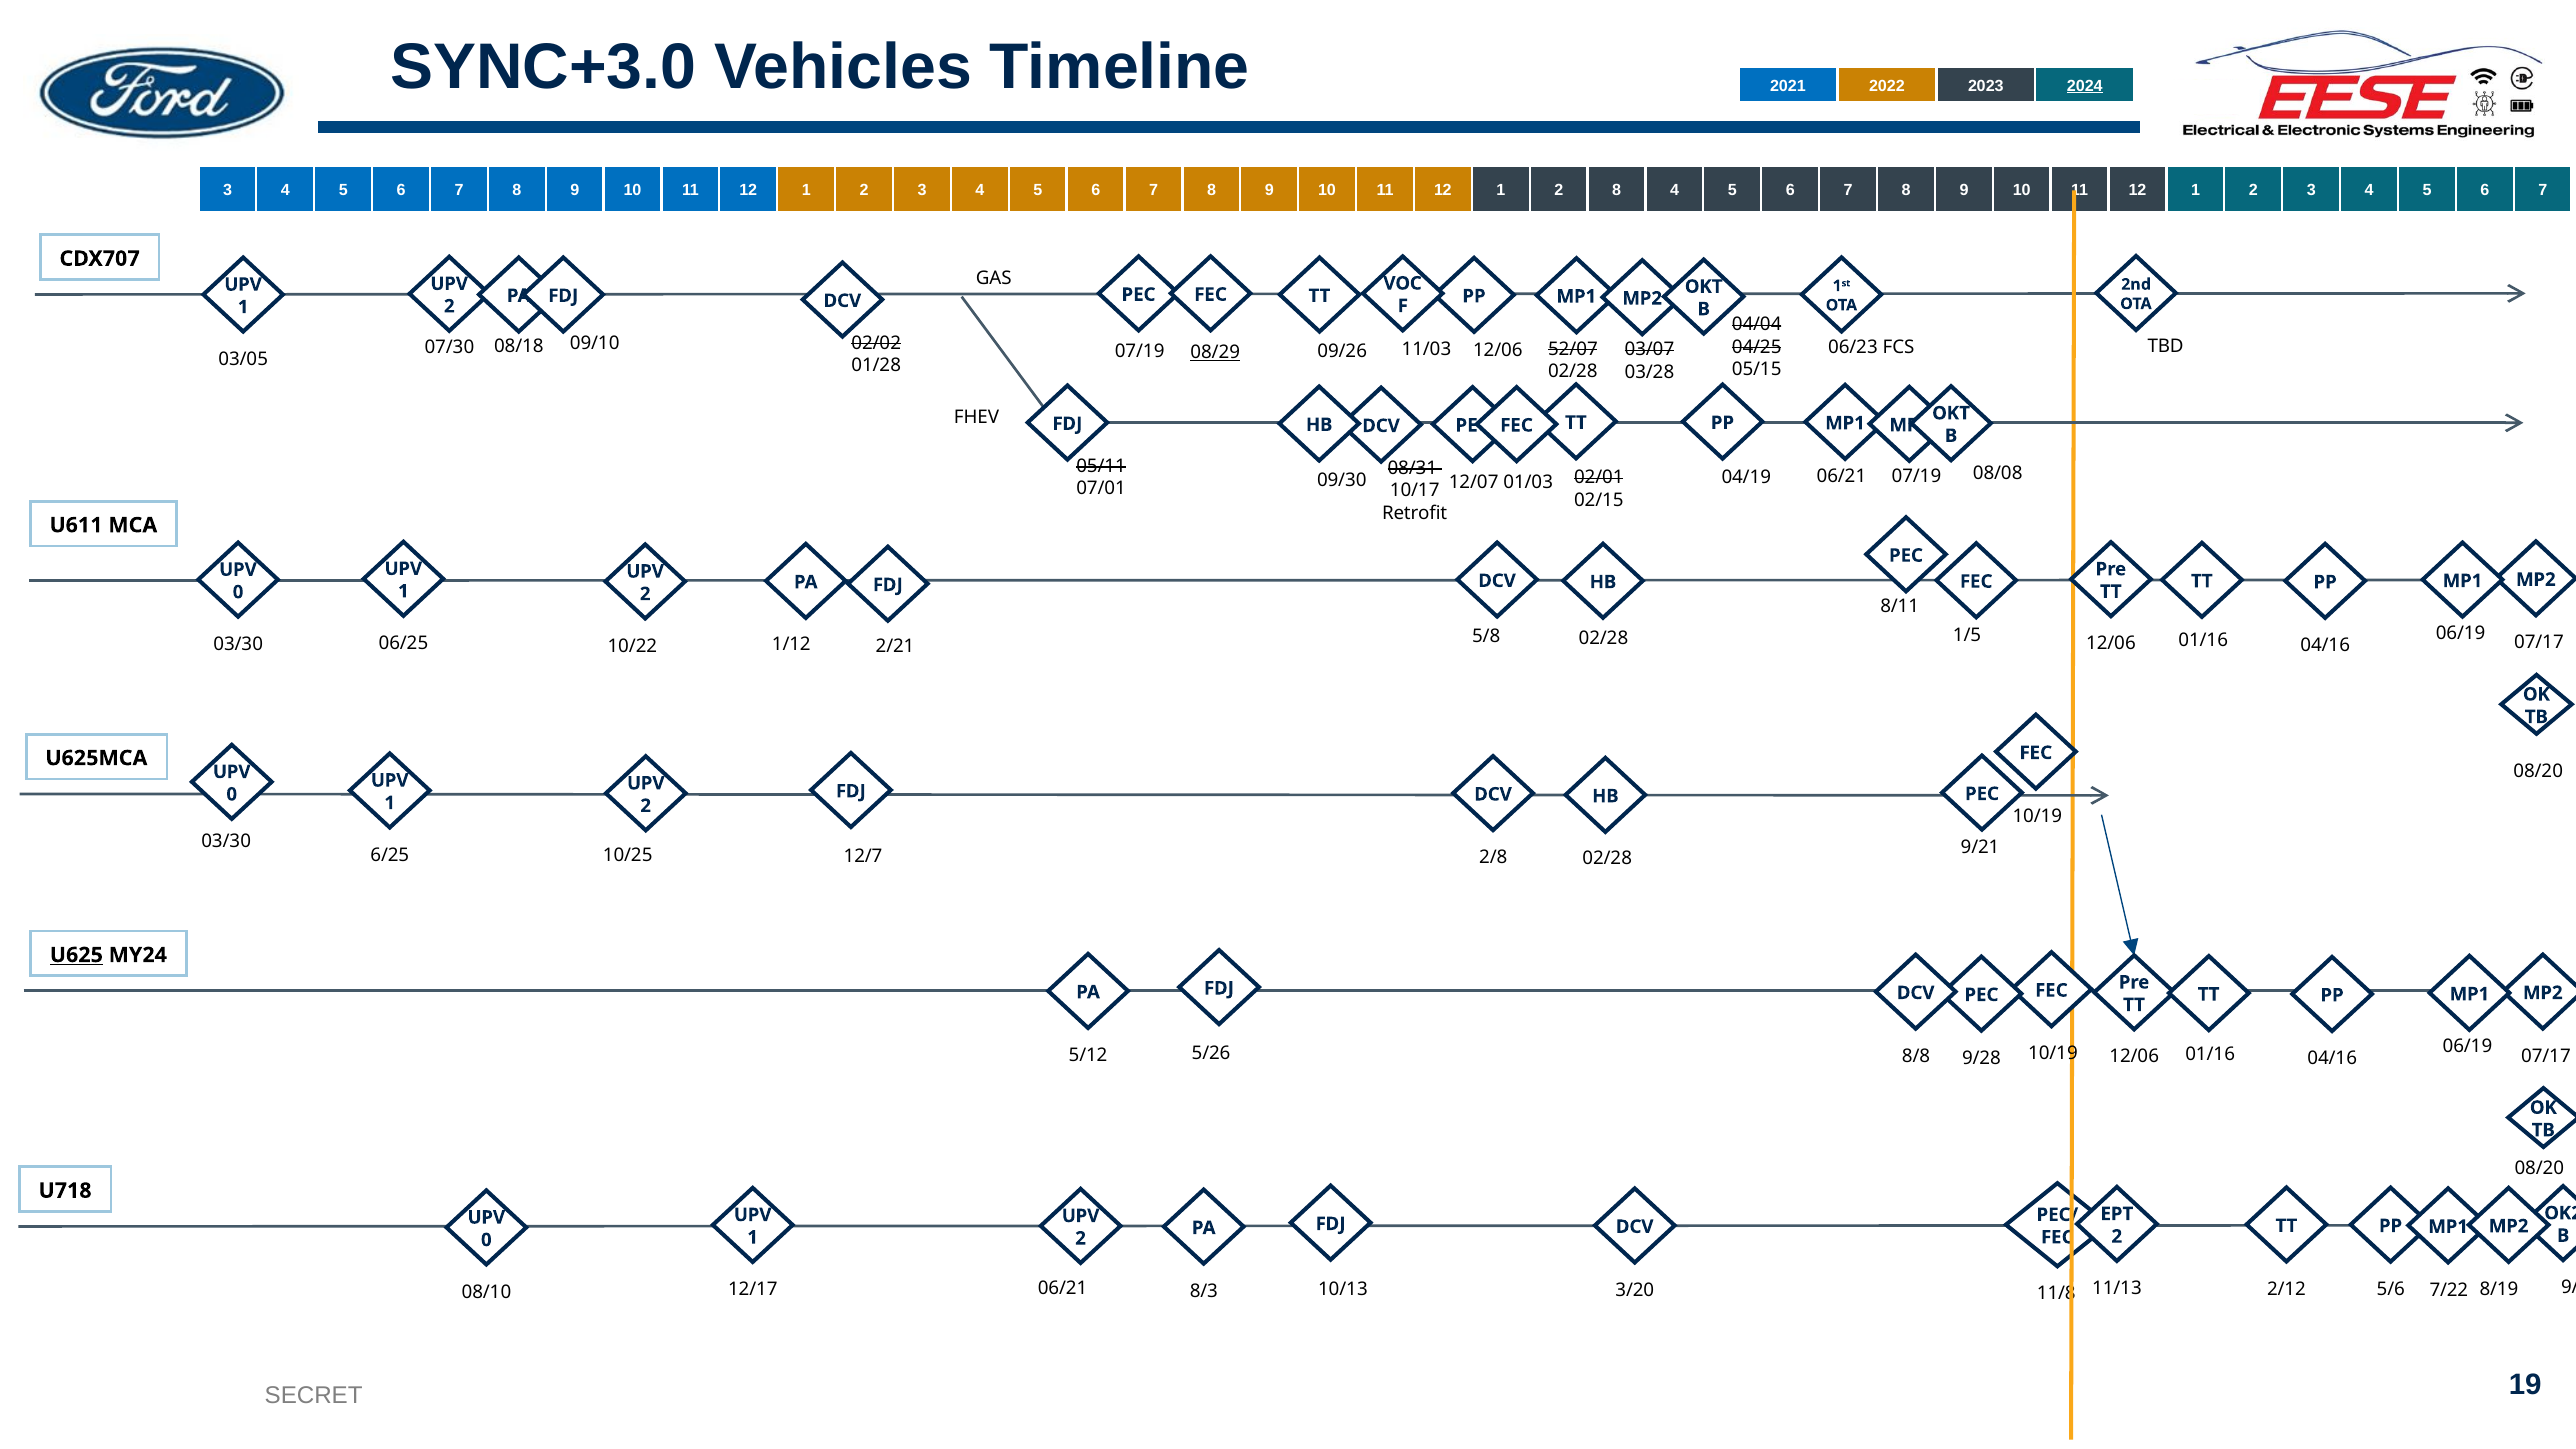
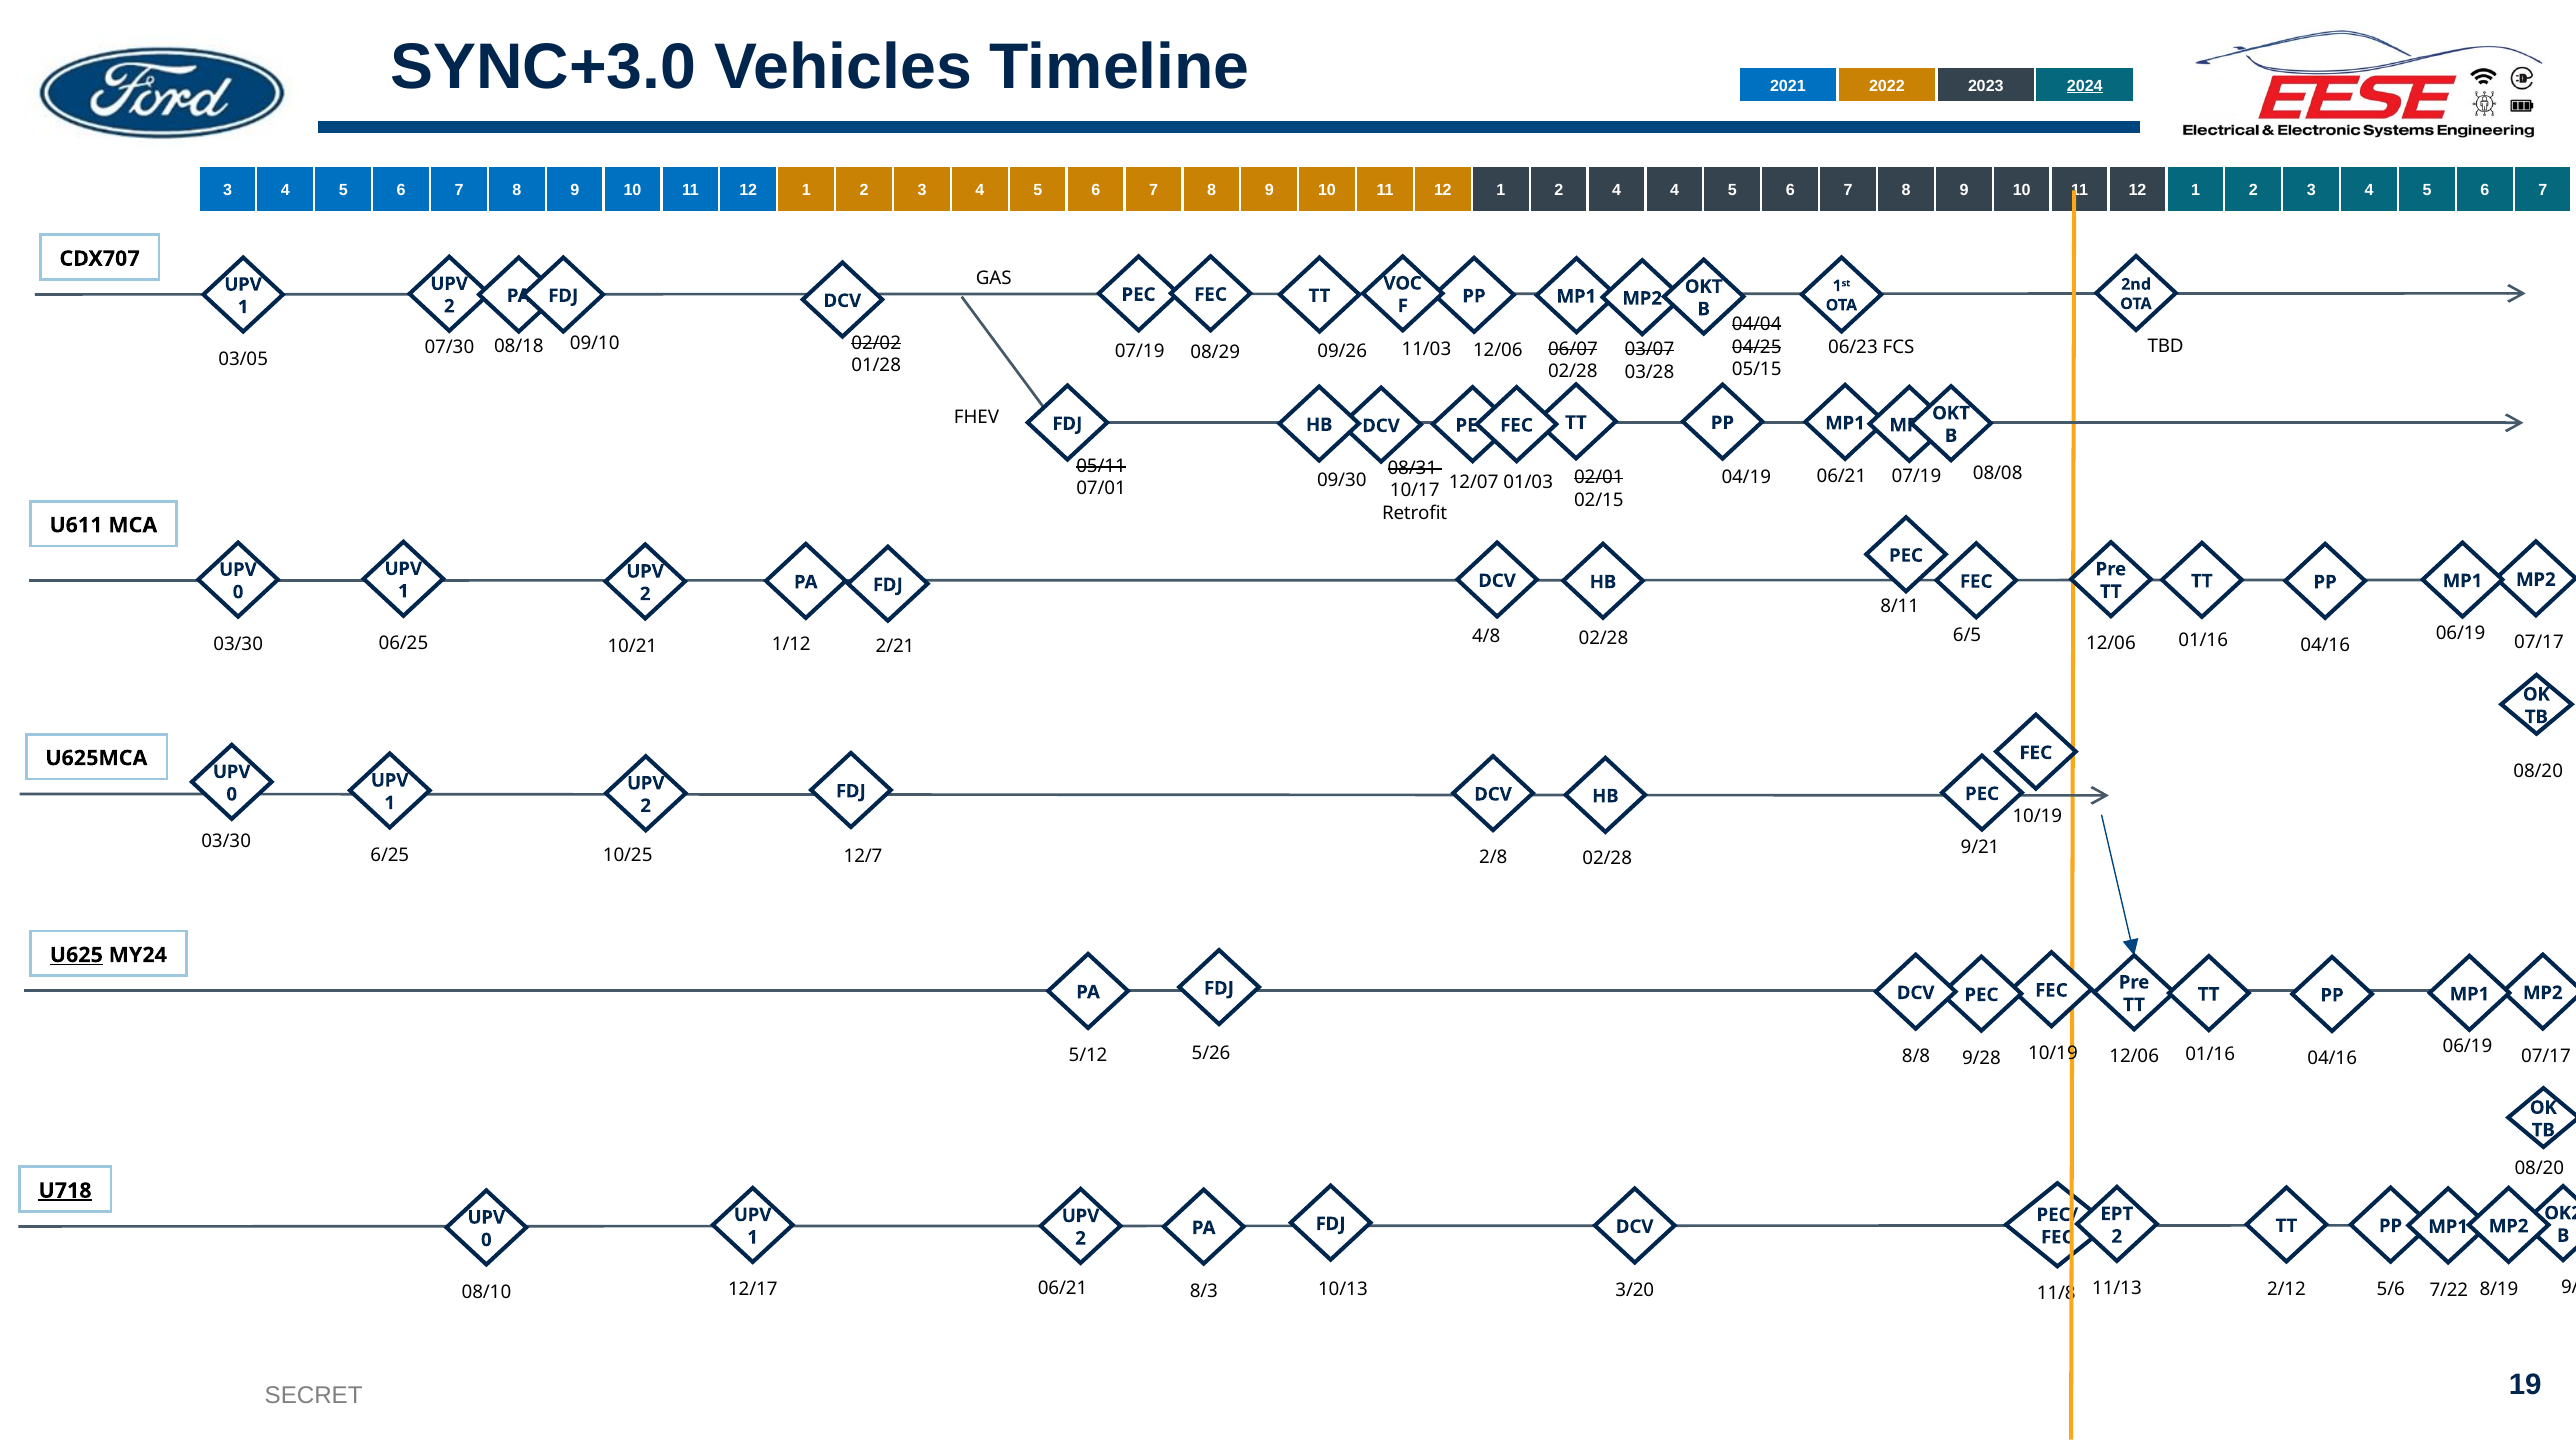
2 8: 8 -> 4
52/07: 52/07 -> 06/07
08/29 underline: present -> none
1/5: 1/5 -> 6/5
5/8: 5/8 -> 4/8
10/22: 10/22 -> 10/21
U718 underline: none -> present
